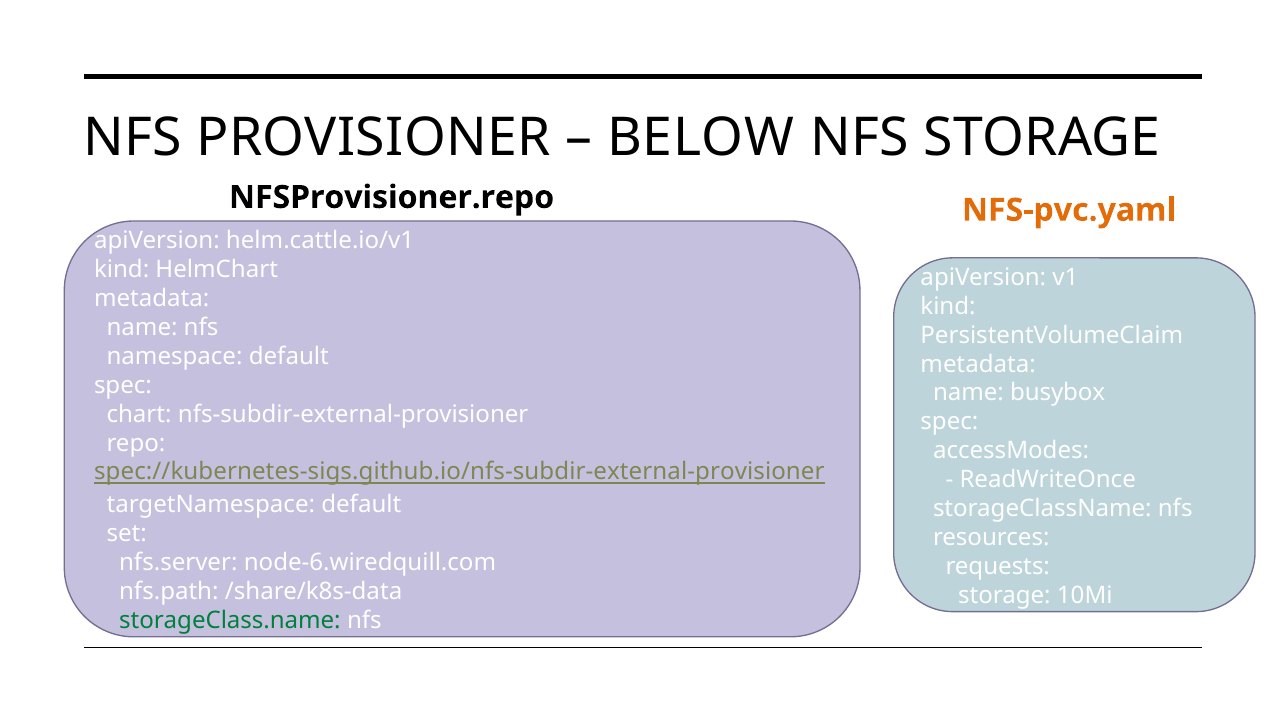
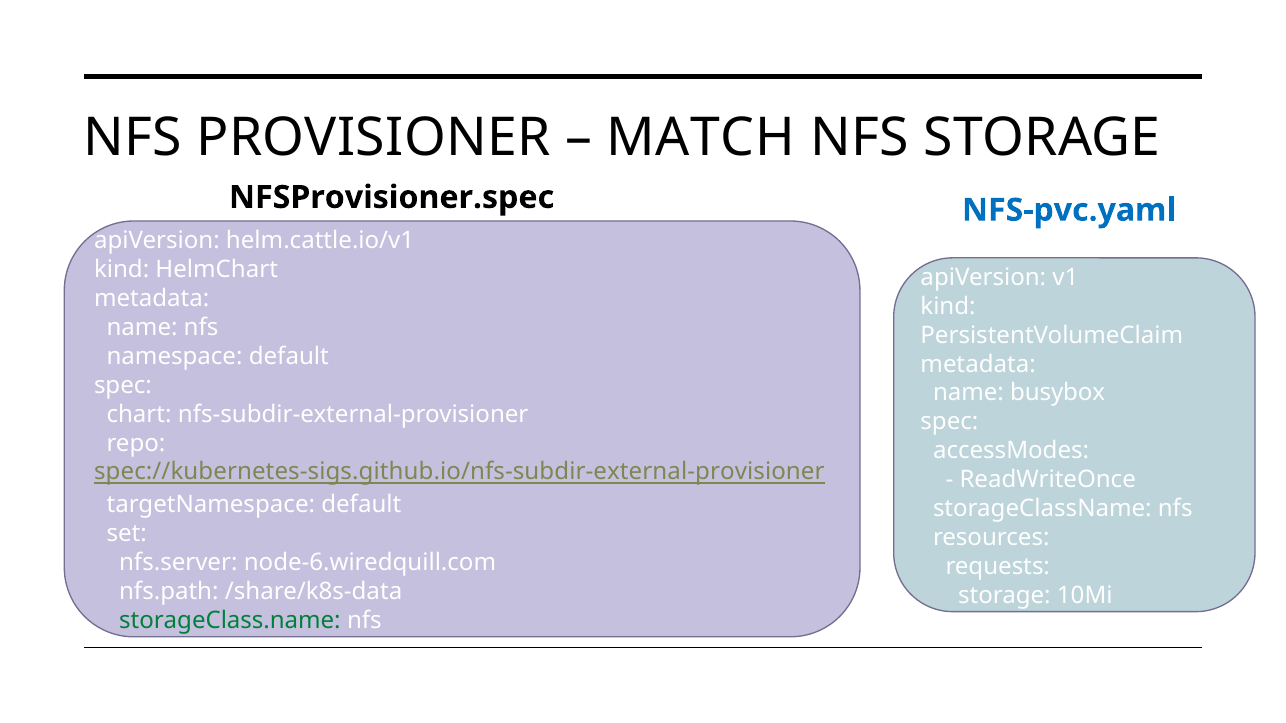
BELOW: BELOW -> MATCH
NFSProvisioner.repo: NFSProvisioner.repo -> NFSProvisioner.spec
NFS-pvc.yaml colour: orange -> blue
